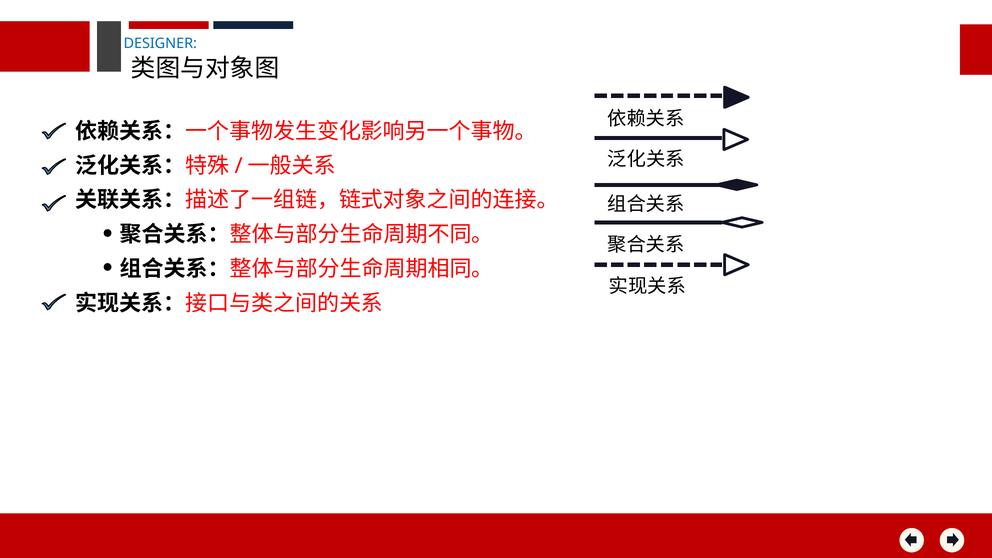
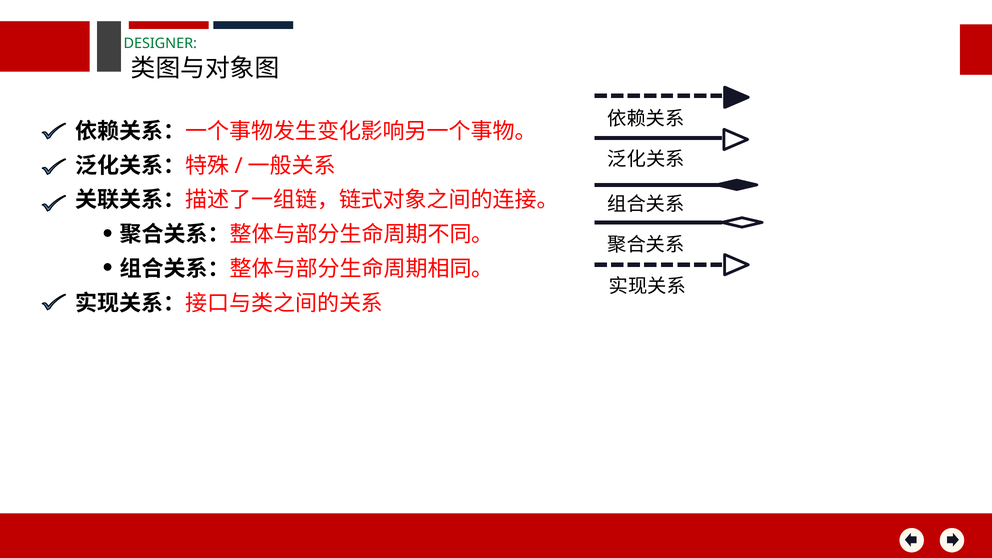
DESIGNER colour: blue -> green
